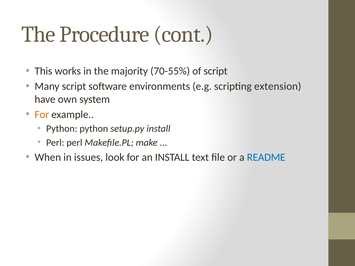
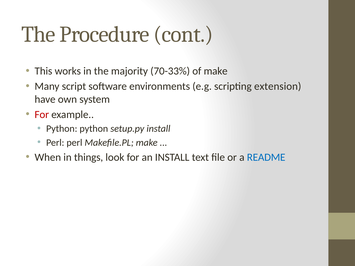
70-55%: 70-55% -> 70-33%
of script: script -> make
For at (42, 115) colour: orange -> red
issues: issues -> things
